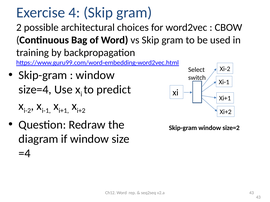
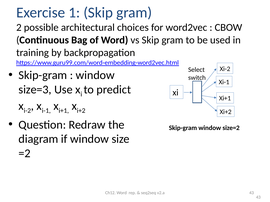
4: 4 -> 1
size=4: size=4 -> size=3
=4: =4 -> =2
